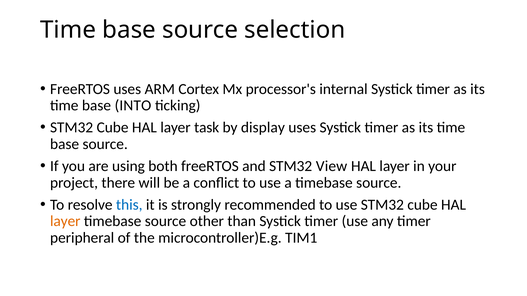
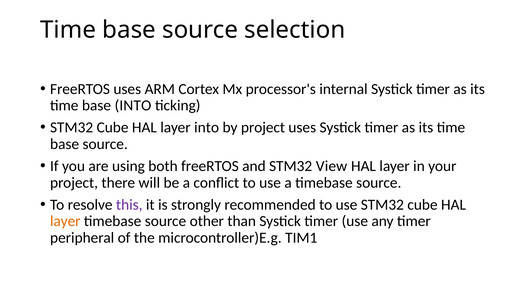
layer task: task -> into
by display: display -> project
this colour: blue -> purple
